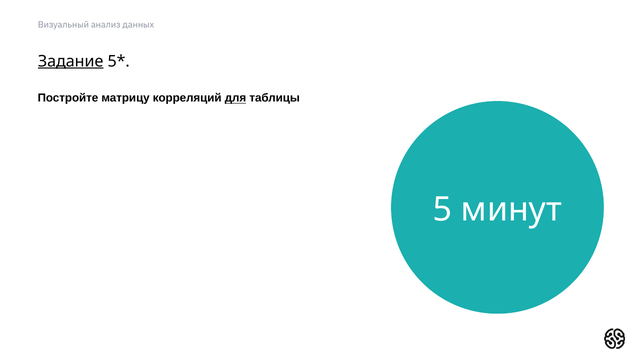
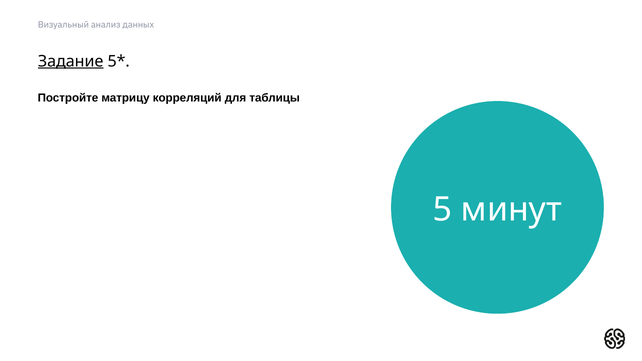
для underline: present -> none
